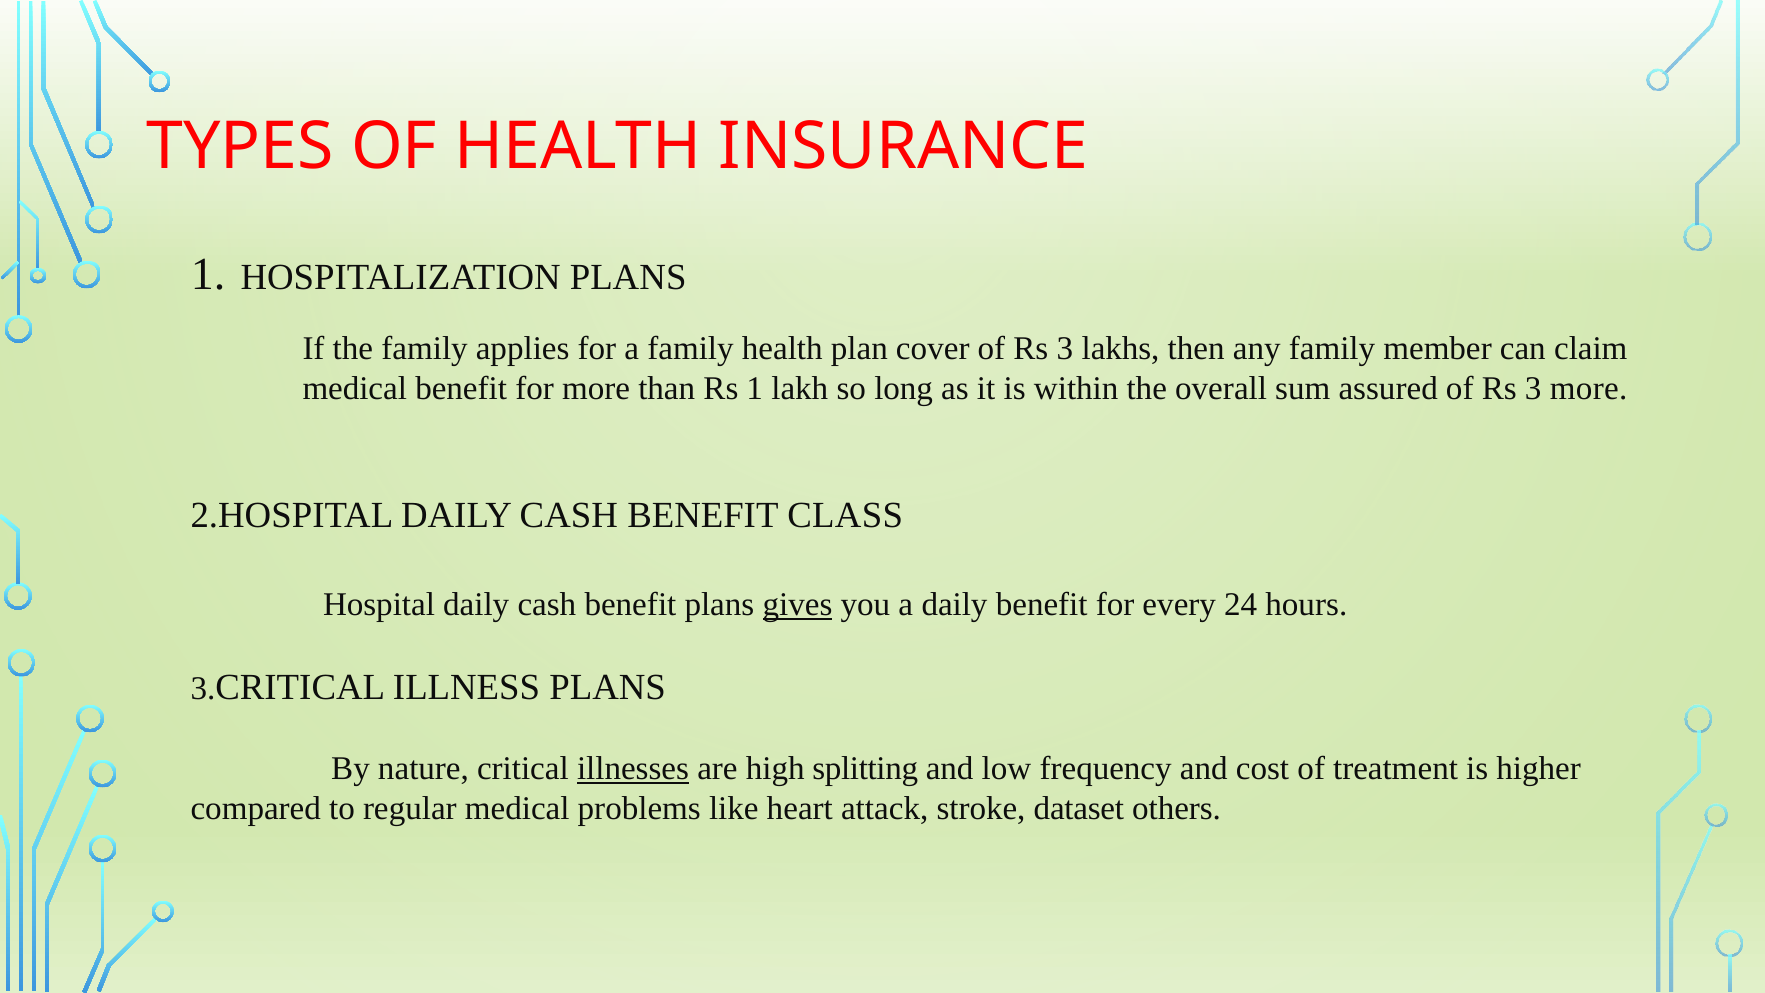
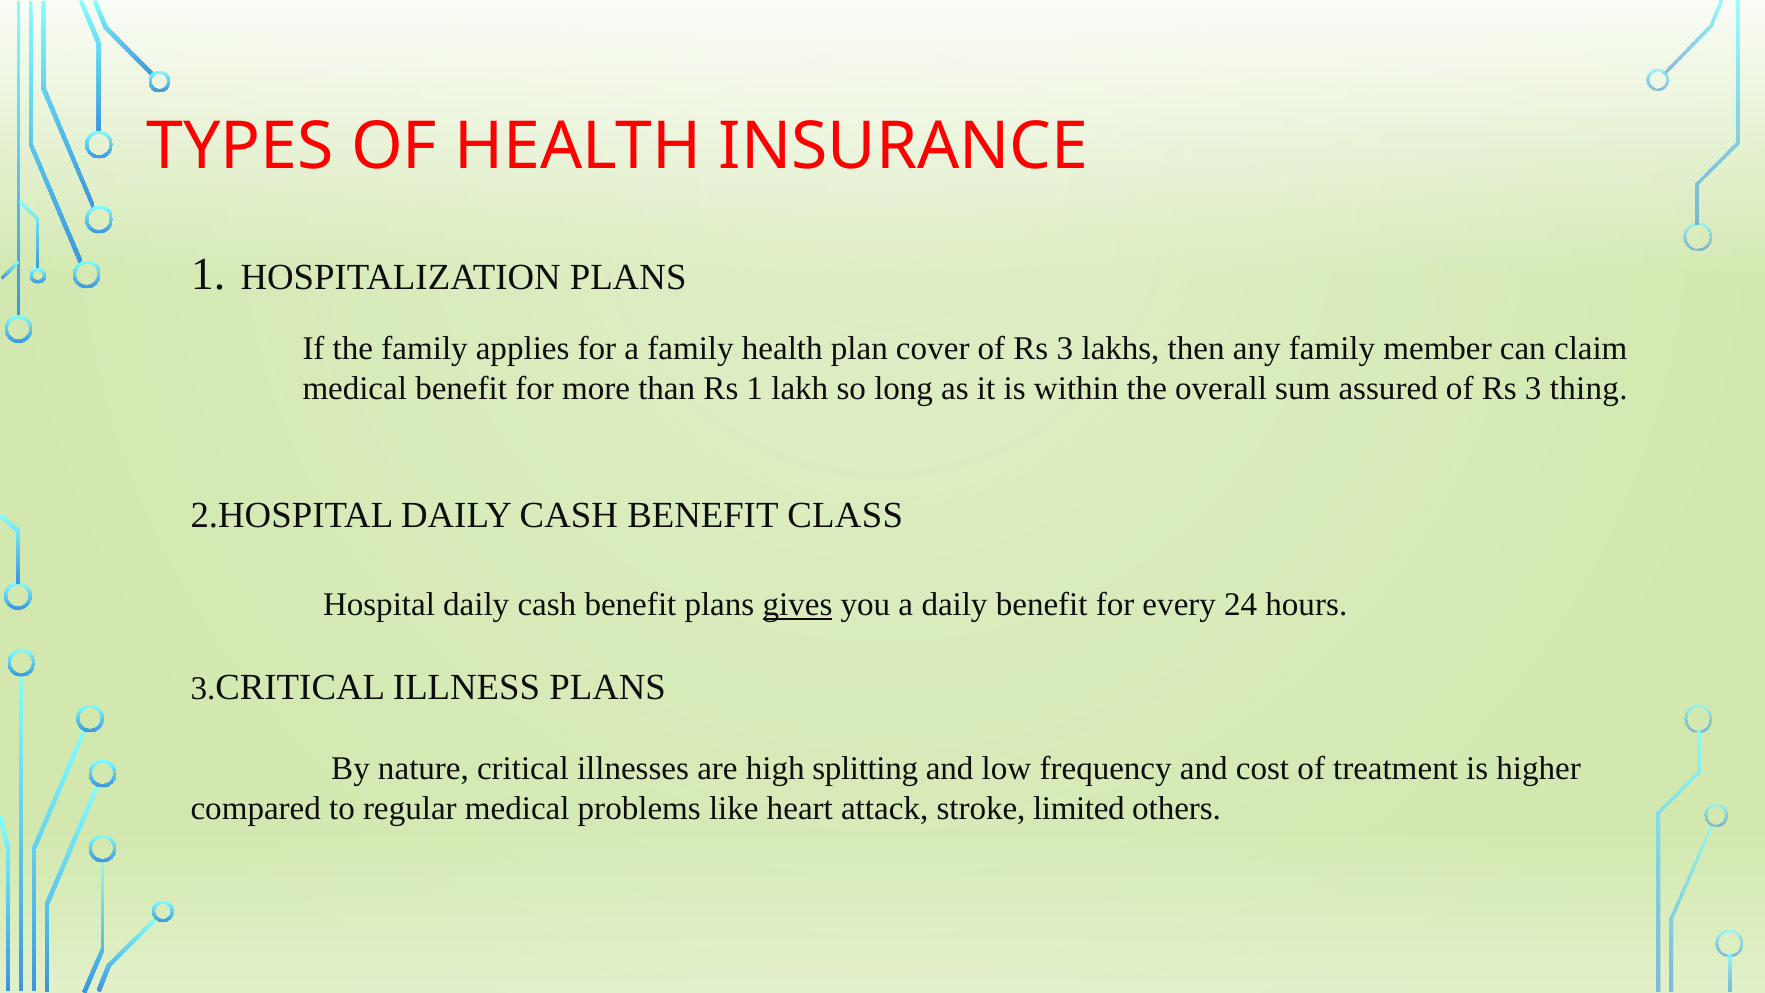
3 more: more -> thing
illnesses underline: present -> none
dataset: dataset -> limited
